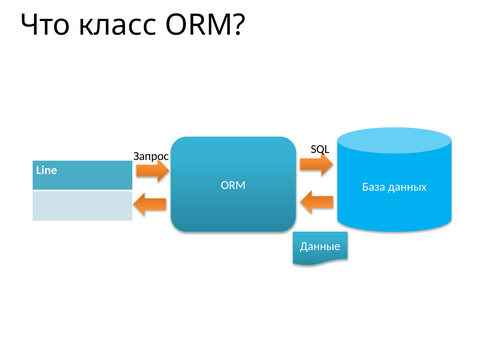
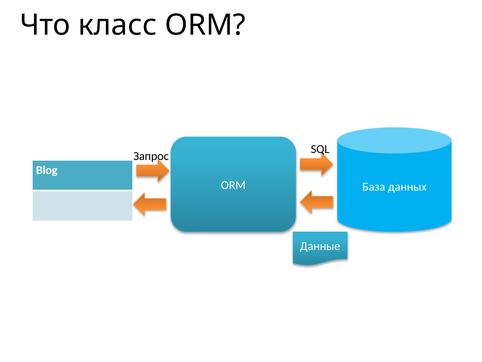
Line: Line -> Blog
